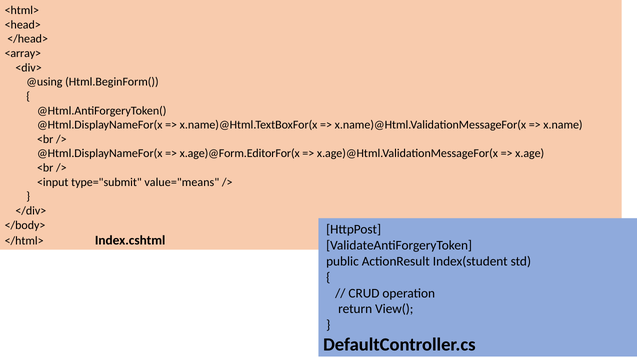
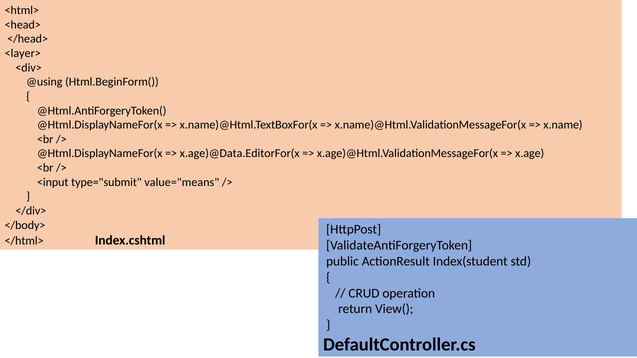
<array>: <array> -> <layer>
x.age)@Form.EditorFor(x: x.age)@Form.EditorFor(x -> x.age)@Data.EditorFor(x
